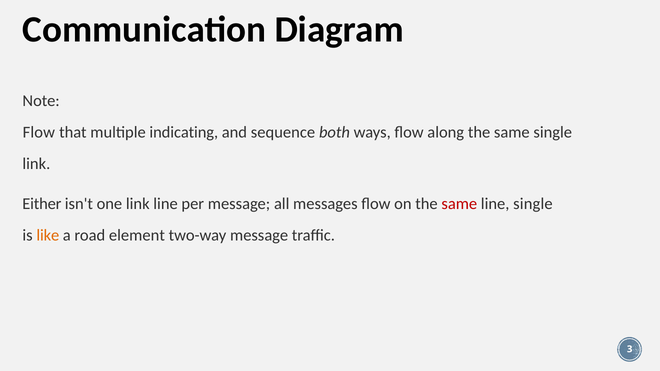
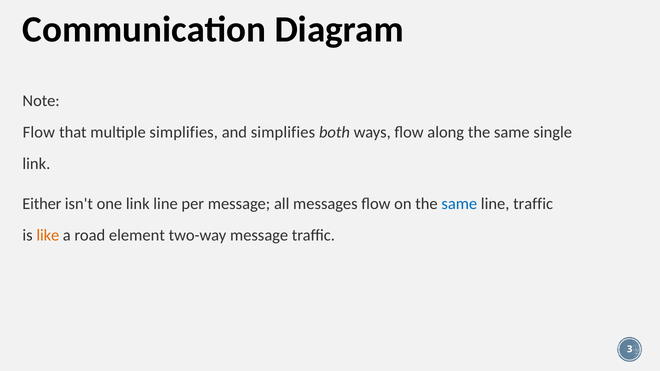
multiple indicating: indicating -> simplifies
and sequence: sequence -> simplifies
same at (459, 204) colour: red -> blue
line single: single -> traffic
